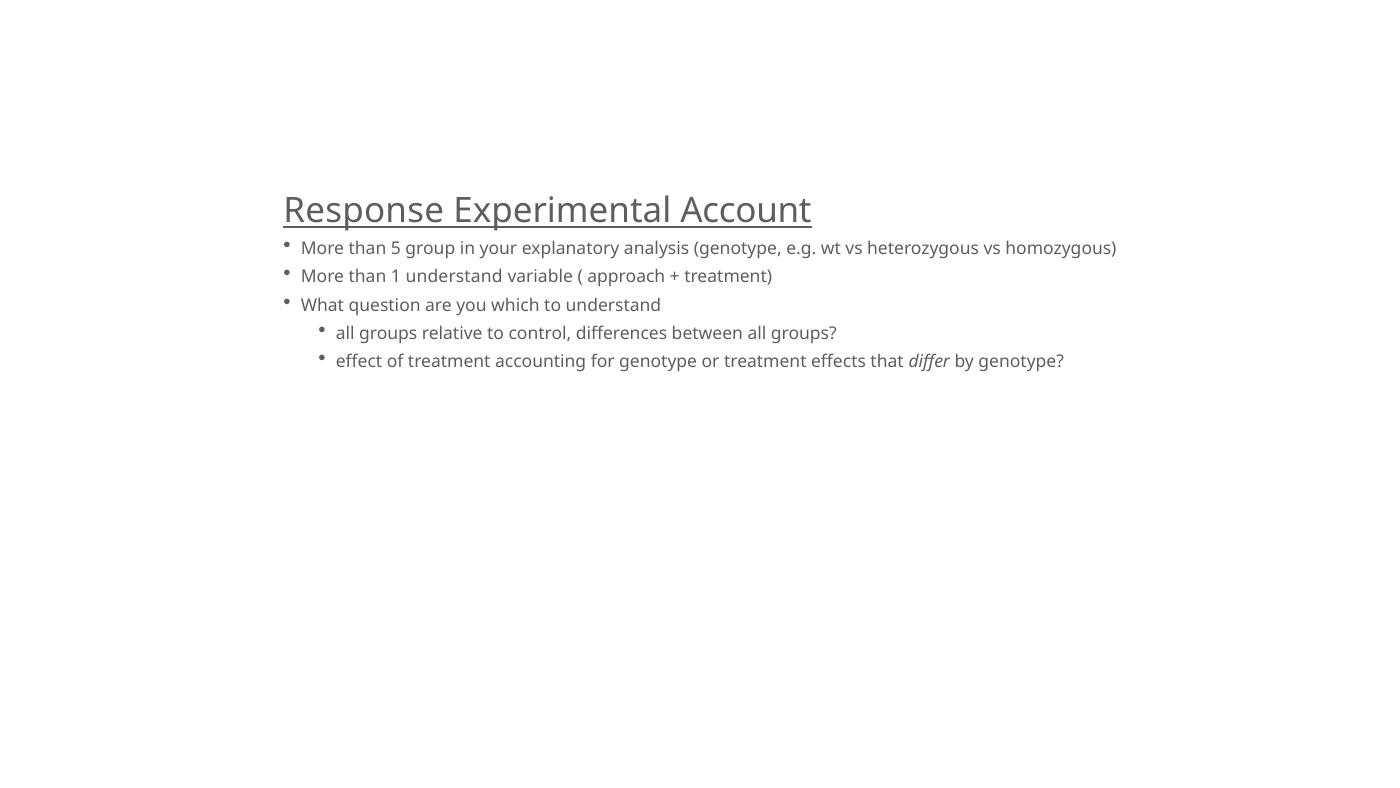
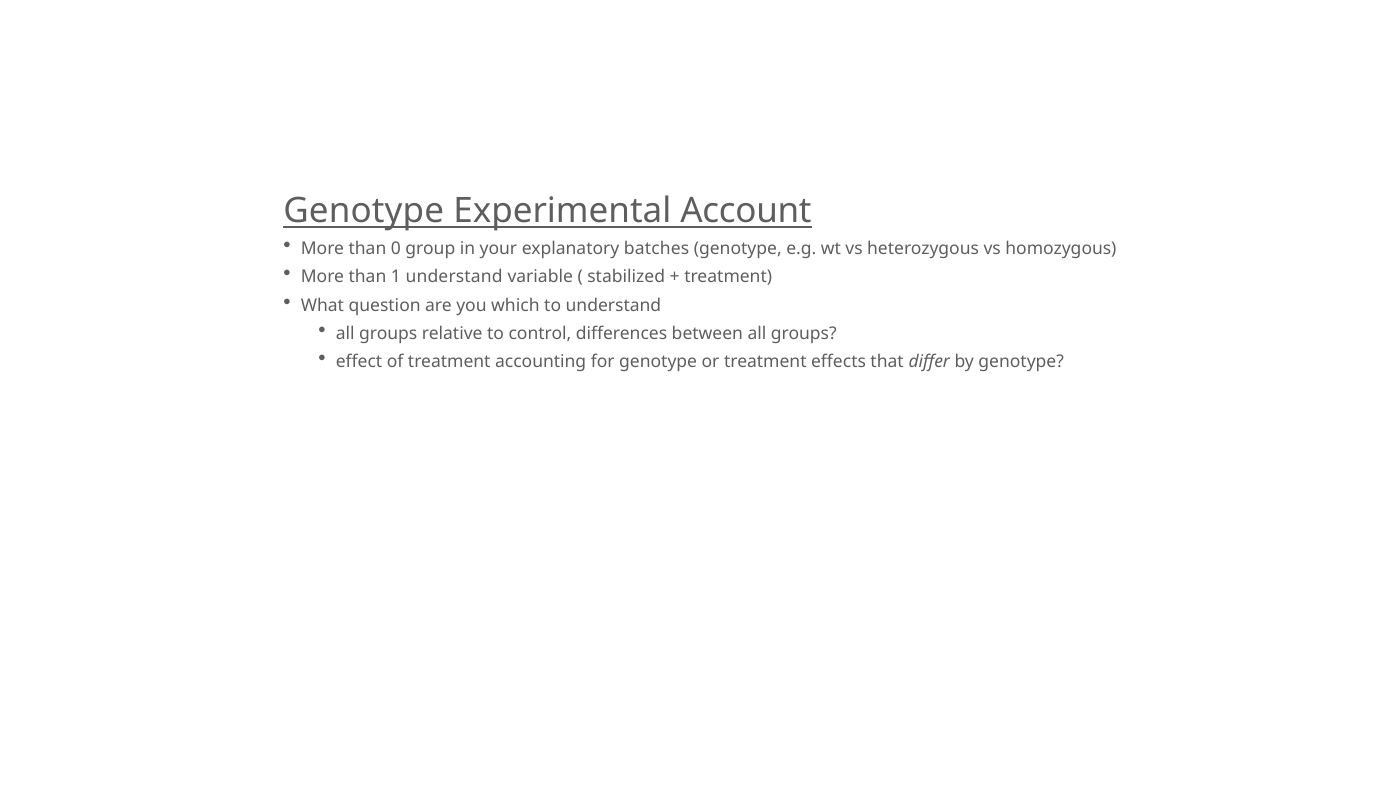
Response at (364, 211): Response -> Genotype
5: 5 -> 0
analysis: analysis -> batches
approach: approach -> stabilized
